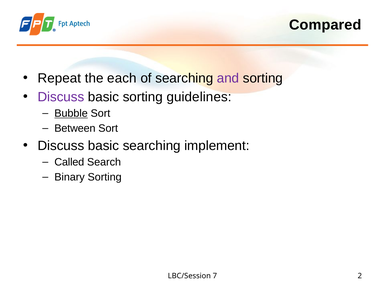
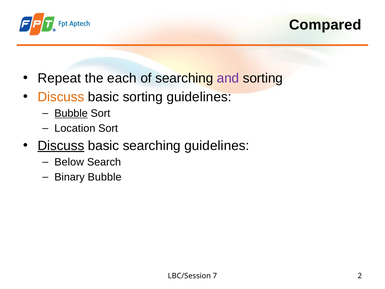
Discuss at (61, 97) colour: purple -> orange
Between: Between -> Location
Discuss at (61, 146) underline: none -> present
searching implement: implement -> guidelines
Called: Called -> Below
Binary Sorting: Sorting -> Bubble
